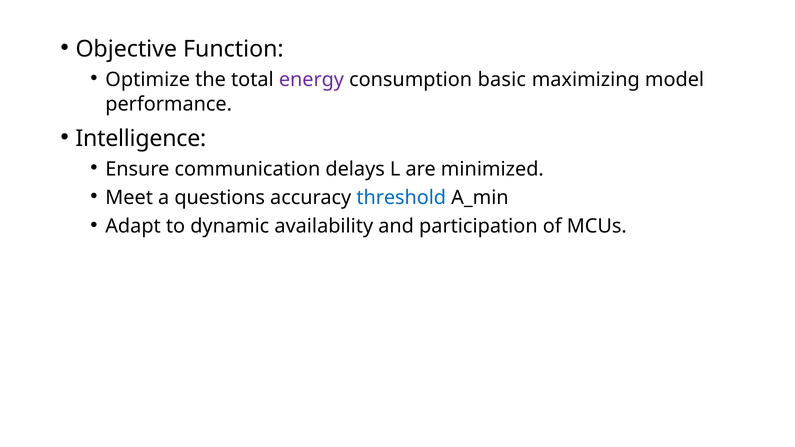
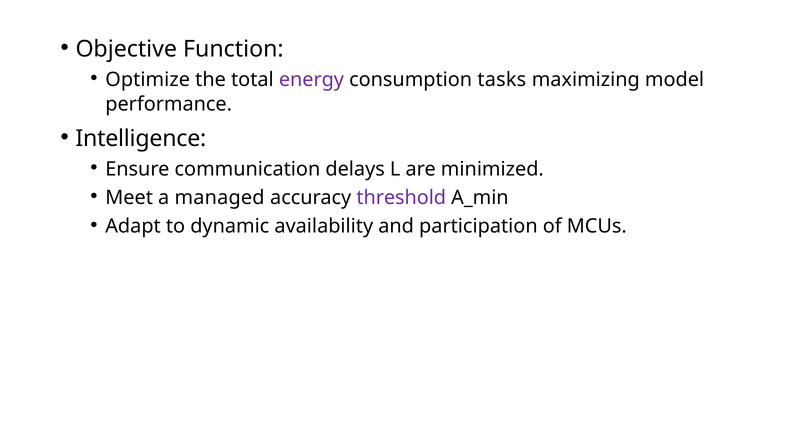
basic: basic -> tasks
questions: questions -> managed
threshold colour: blue -> purple
